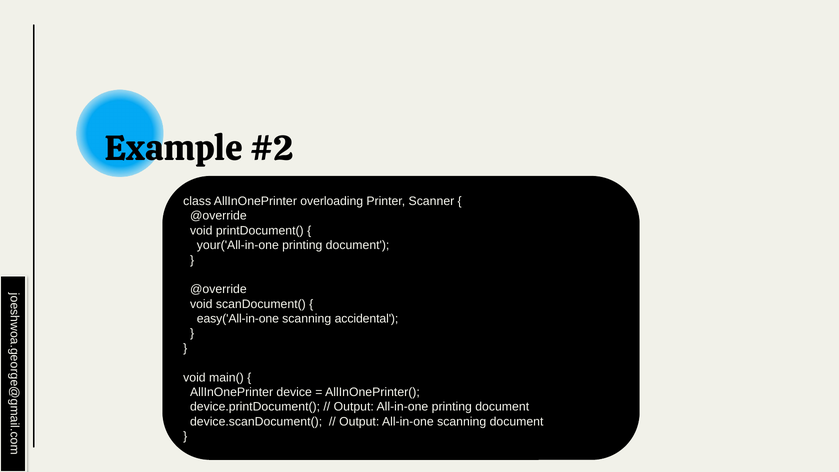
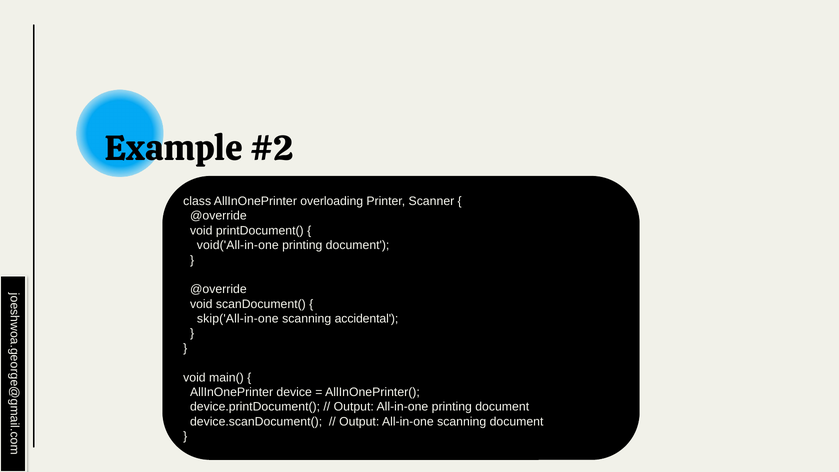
your('All-in-one: your('All-in-one -> void('All-in-one
easy('All-in-one: easy('All-in-one -> skip('All-in-one
